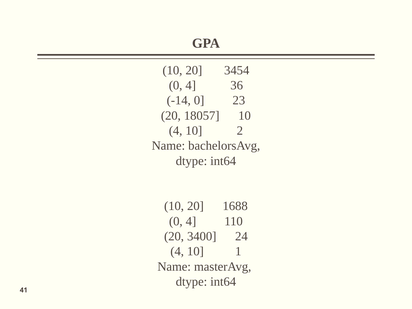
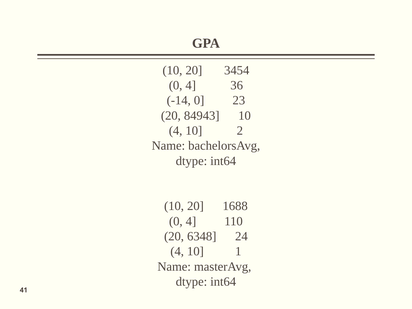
18057: 18057 -> 84943
3400: 3400 -> 6348
